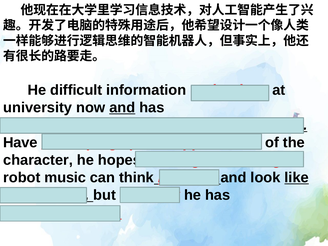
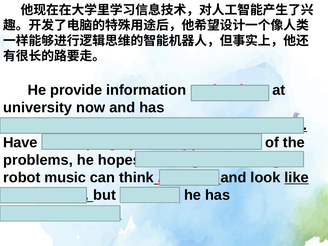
difficult: difficult -> provide
and at (122, 108) underline: present -> none
character: character -> problems
